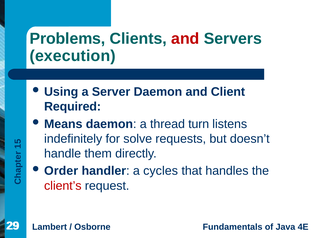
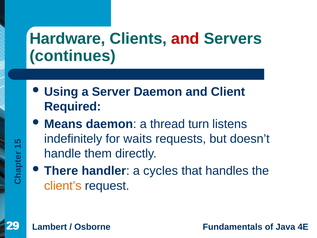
Problems: Problems -> Hardware
execution: execution -> continues
solve: solve -> waits
Order: Order -> There
client’s colour: red -> orange
